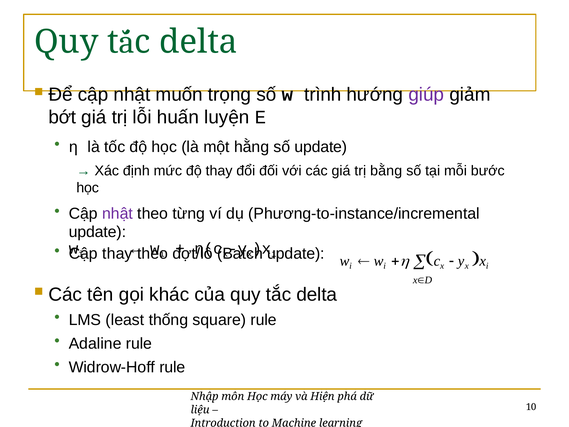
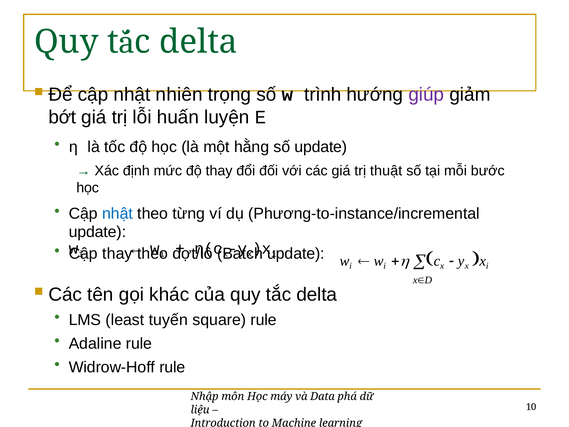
muốn: muốn -> nhiên
bằng: bằng -> thuật
nhật at (117, 214) colour: purple -> blue
thống: thống -> tuyến
và Hiện: Hiện -> Data
